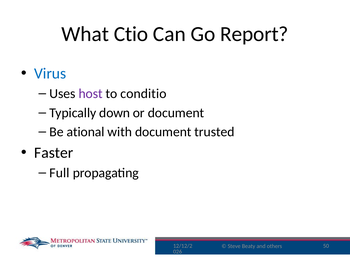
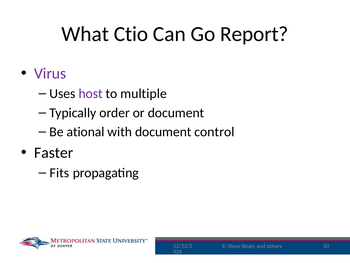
Virus colour: blue -> purple
conditio: conditio -> multiple
down: down -> order
trusted: trusted -> control
Full: Full -> Fits
